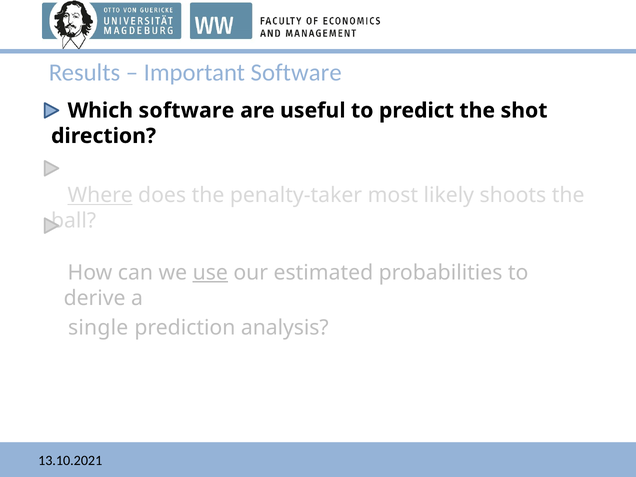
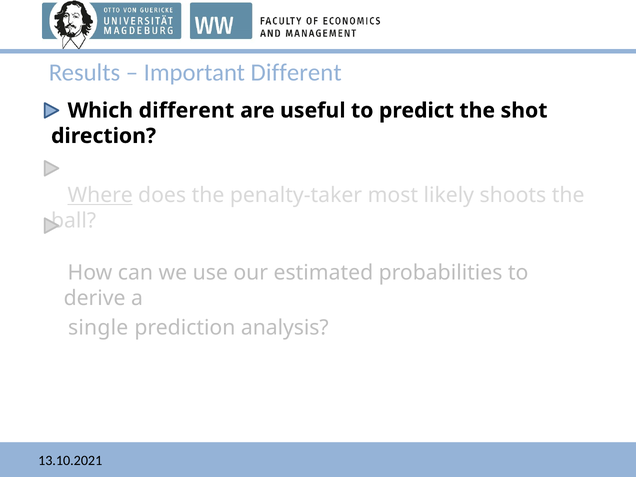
Important Software: Software -> Different
Which software: software -> different
use underline: present -> none
